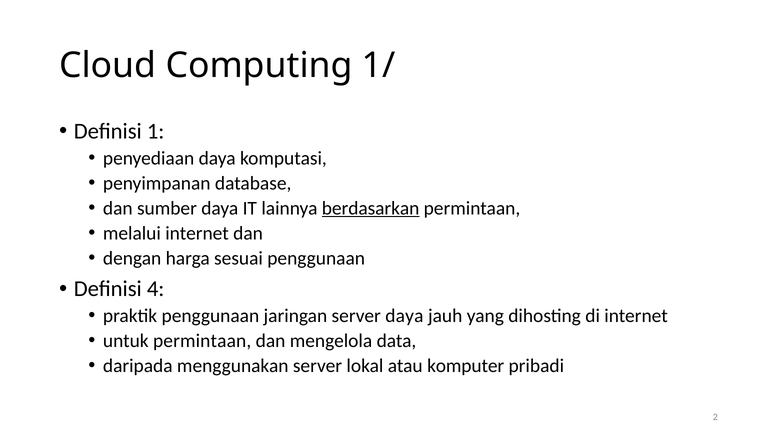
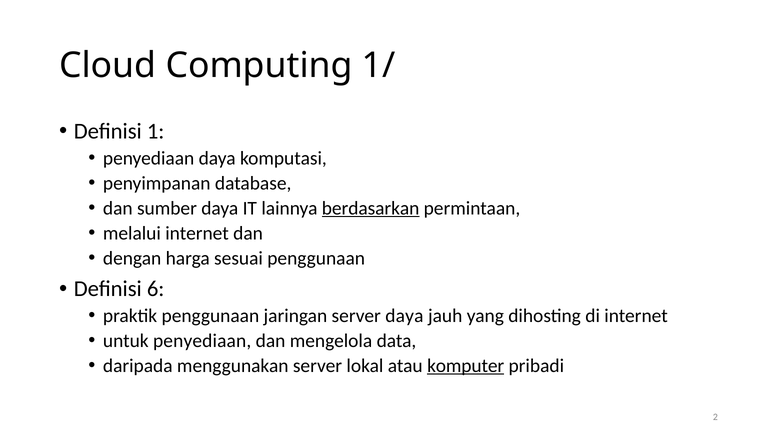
4: 4 -> 6
untuk permintaan: permintaan -> penyediaan
komputer underline: none -> present
